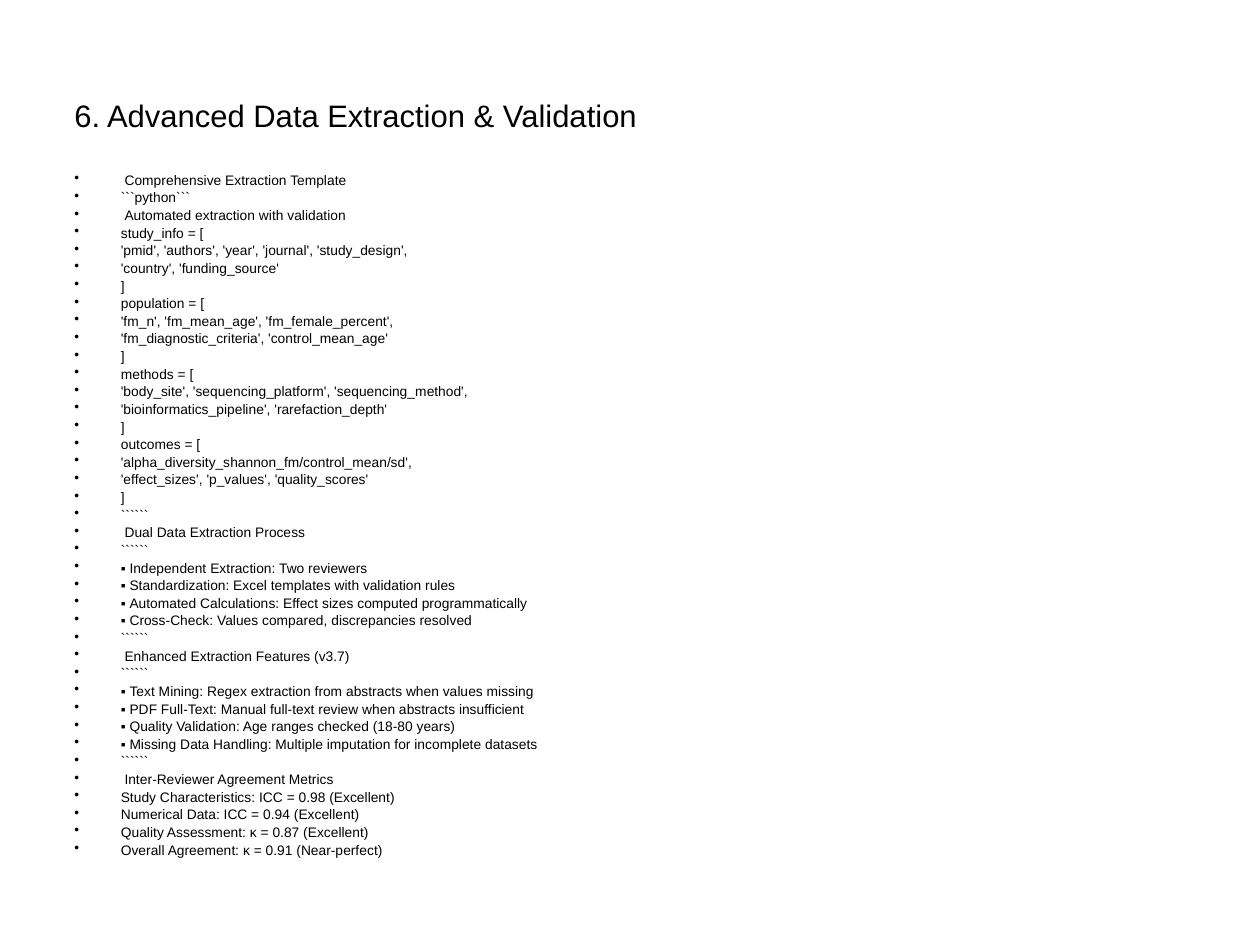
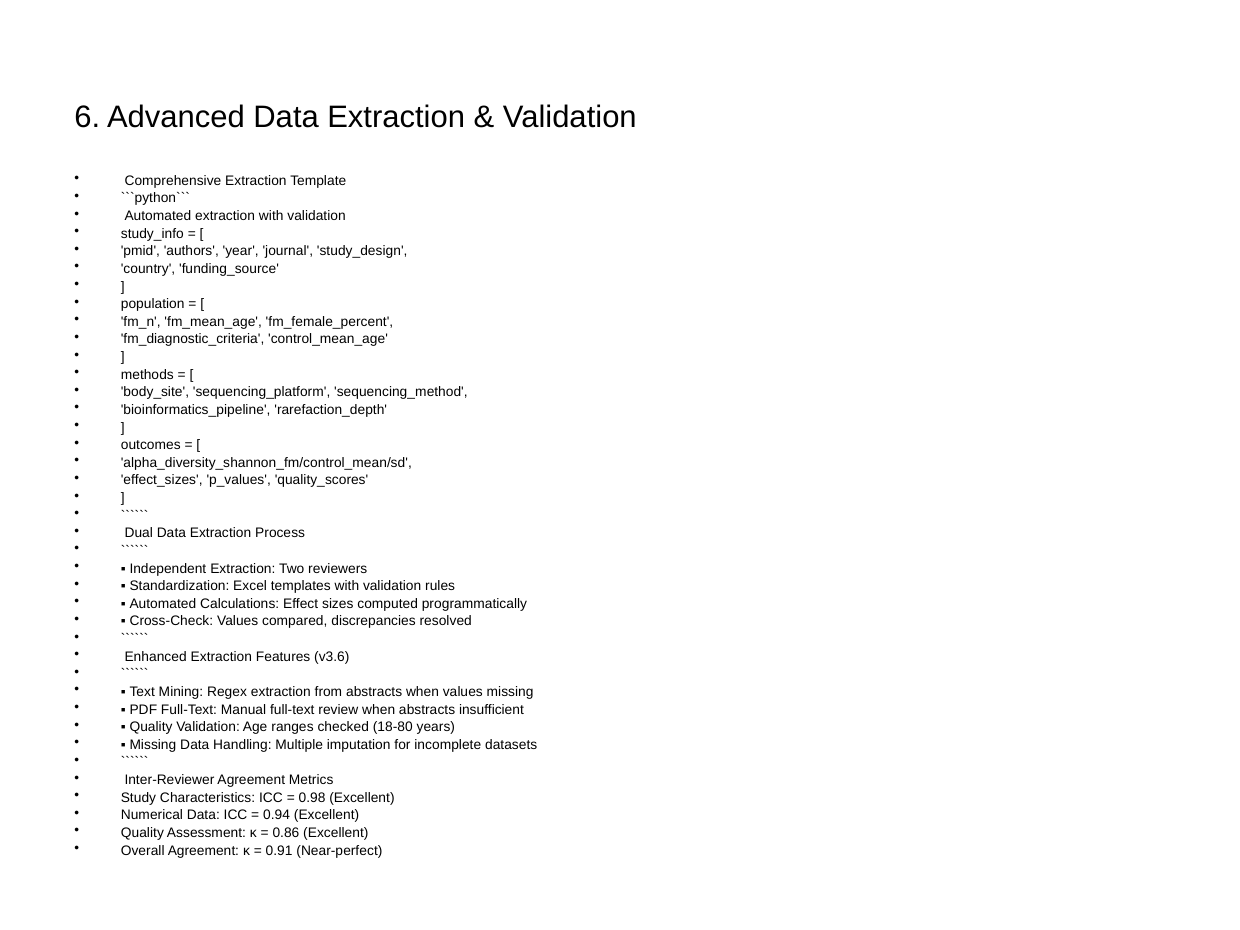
v3.7: v3.7 -> v3.6
0.87: 0.87 -> 0.86
